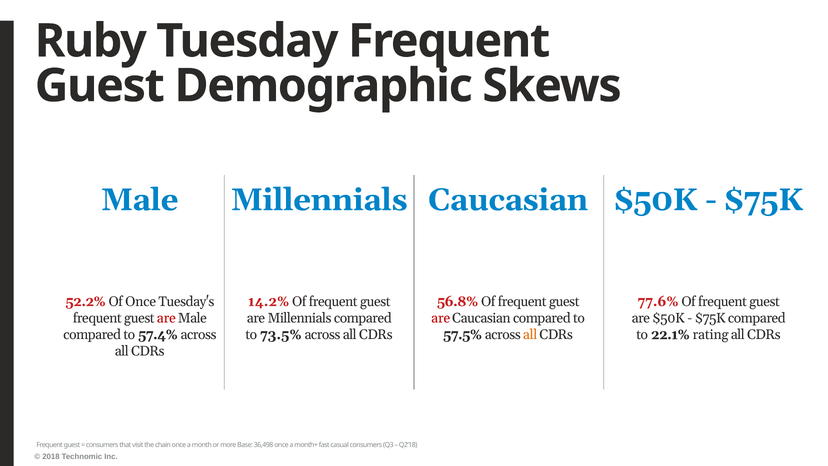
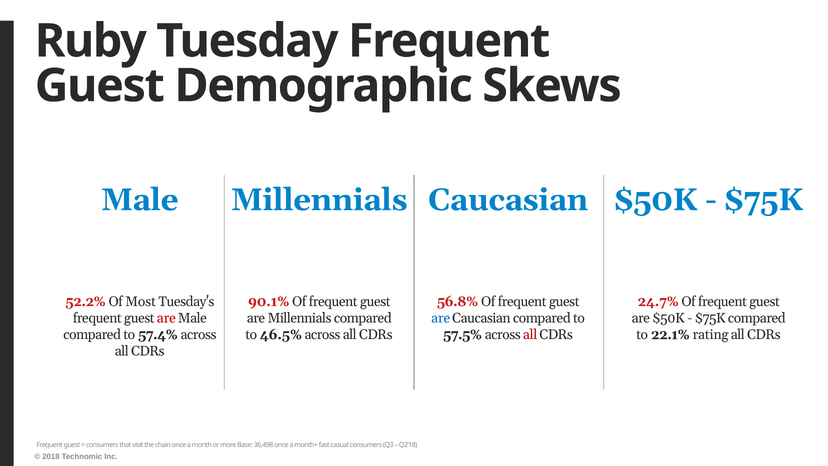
Of Once: Once -> Most
14.2%: 14.2% -> 90.1%
77.6%: 77.6% -> 24.7%
are at (441, 318) colour: red -> blue
all at (530, 335) colour: orange -> red
73.5%: 73.5% -> 46.5%
